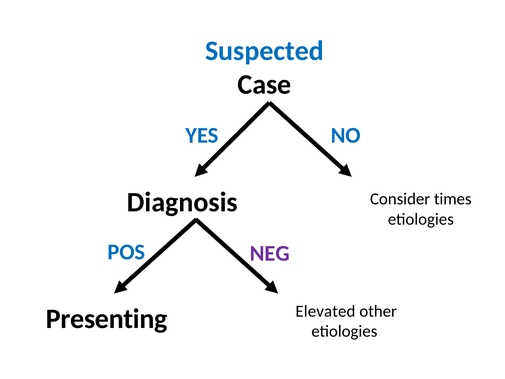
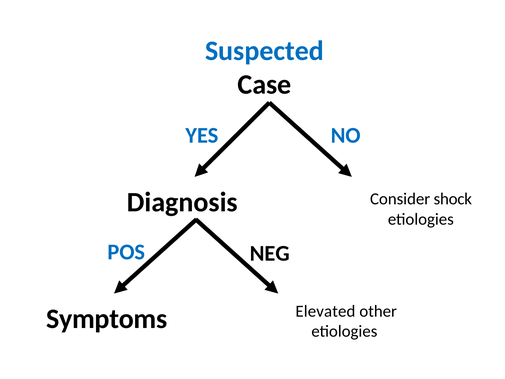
times: times -> shock
NEG colour: purple -> black
Presenting: Presenting -> Symptoms
